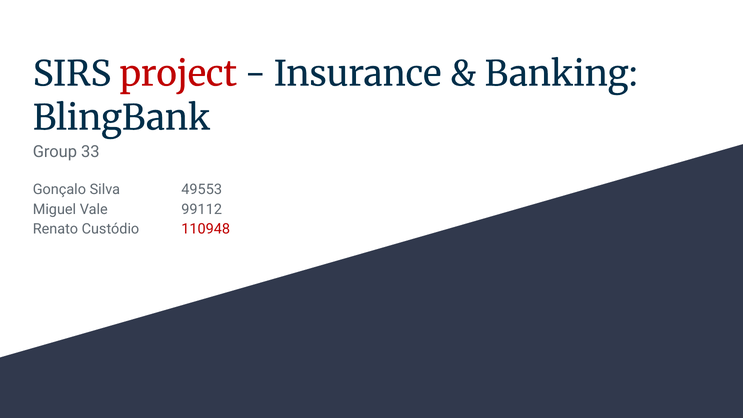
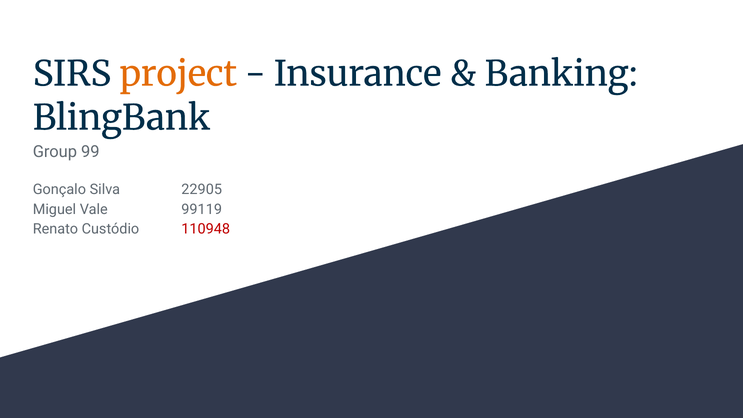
project colour: red -> orange
33: 33 -> 99
49553: 49553 -> 22905
99112: 99112 -> 99119
